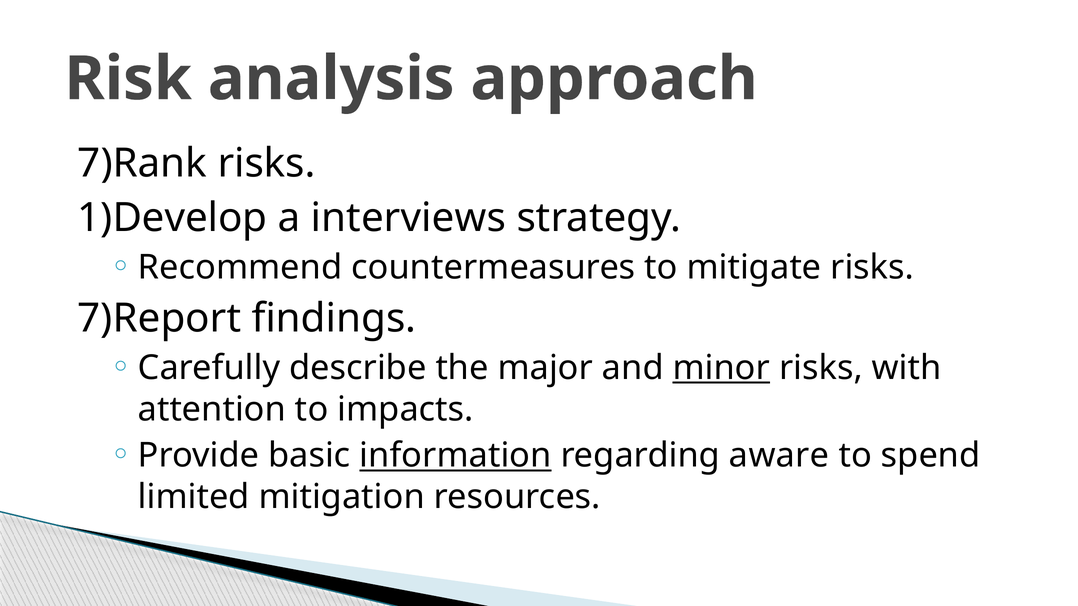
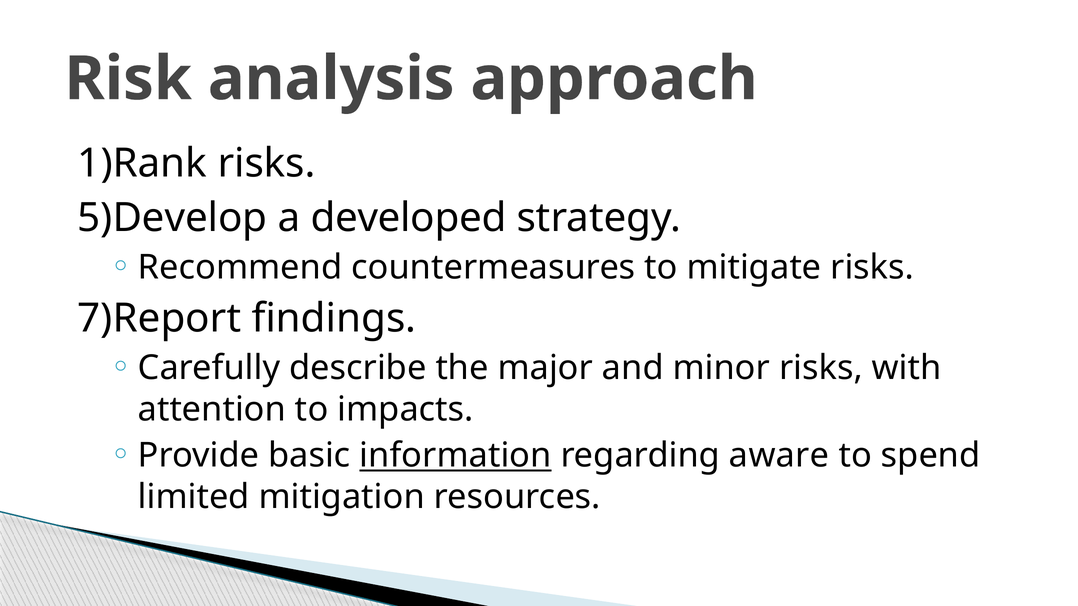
7)Rank: 7)Rank -> 1)Rank
1)Develop: 1)Develop -> 5)Develop
interviews: interviews -> developed
minor underline: present -> none
